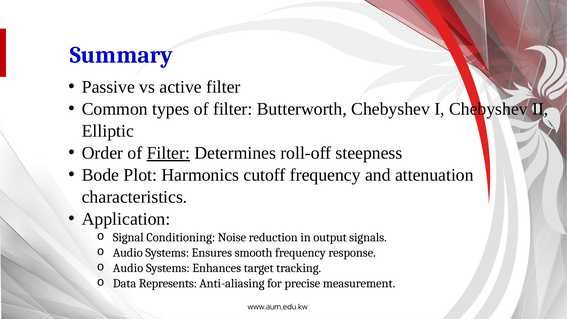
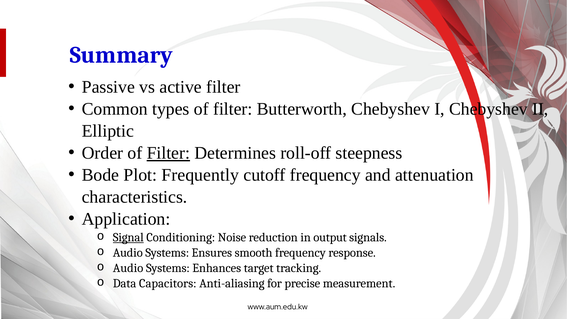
Harmonics: Harmonics -> Frequently
Signal underline: none -> present
Represents: Represents -> Capacitors
